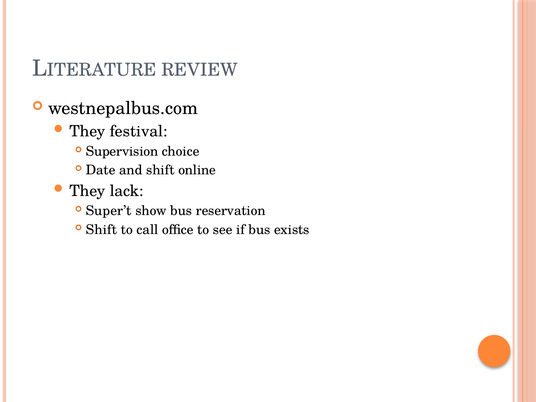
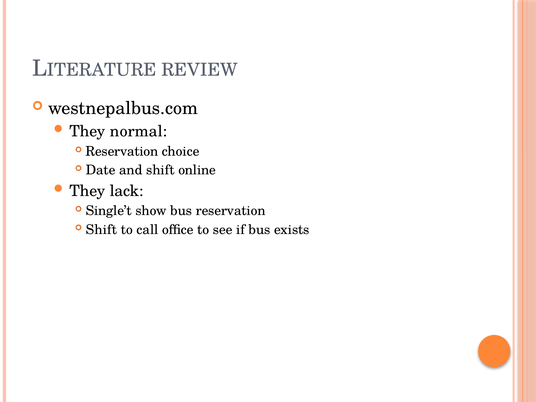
festival: festival -> normal
Supervision at (122, 151): Supervision -> Reservation
Super’t: Super’t -> Single’t
